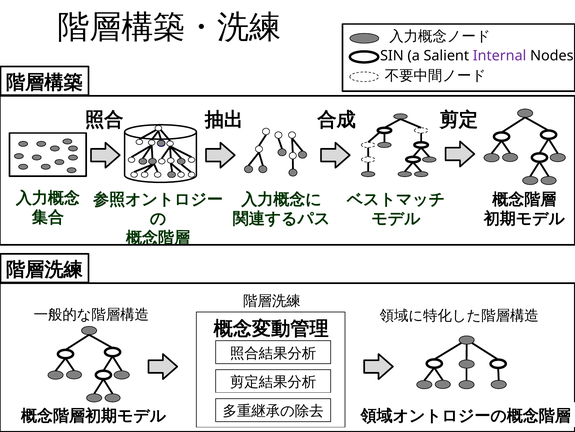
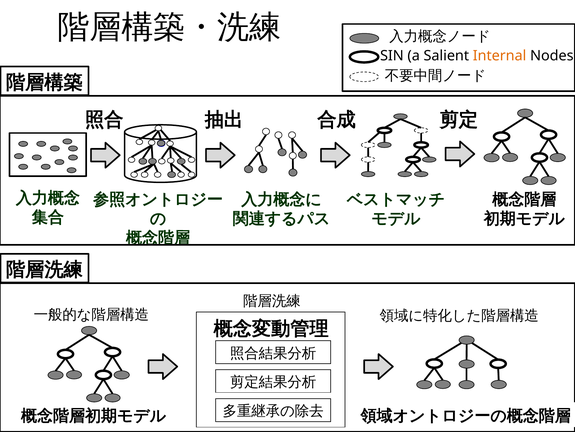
Internal colour: purple -> orange
